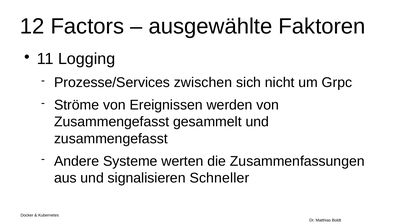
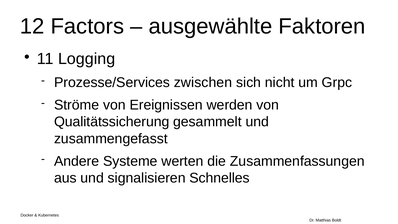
Zusammengefasst at (112, 122): Zusammengefasst -> Qualitätssicherung
Schneller: Schneller -> Schnelles
